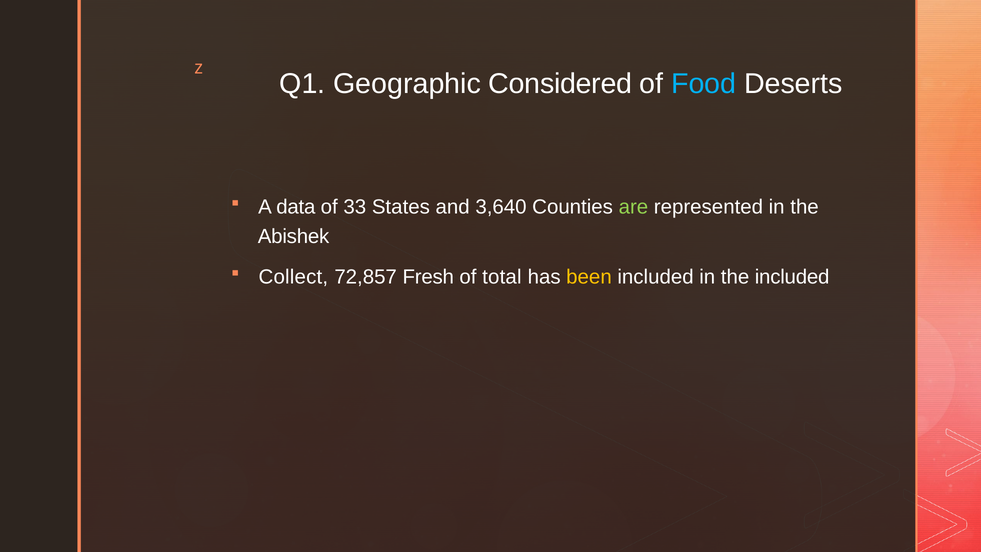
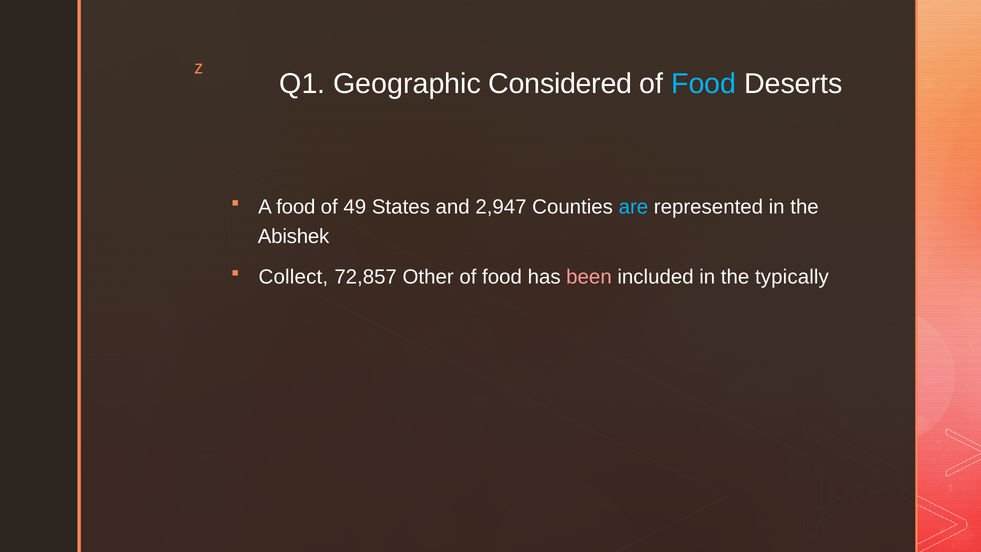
A data: data -> food
33: 33 -> 49
3,640: 3,640 -> 2,947
are colour: light green -> light blue
Fresh: Fresh -> Other
total at (502, 277): total -> food
been colour: yellow -> pink
the included: included -> typically
